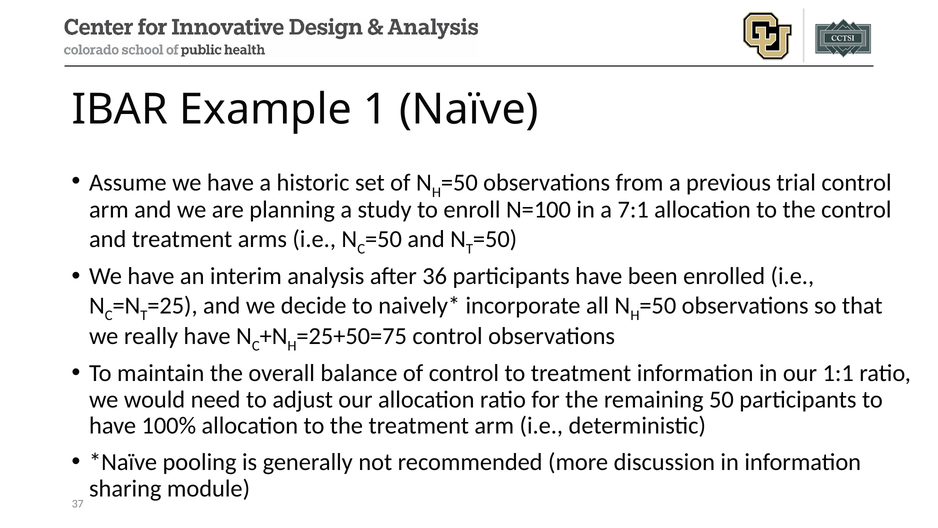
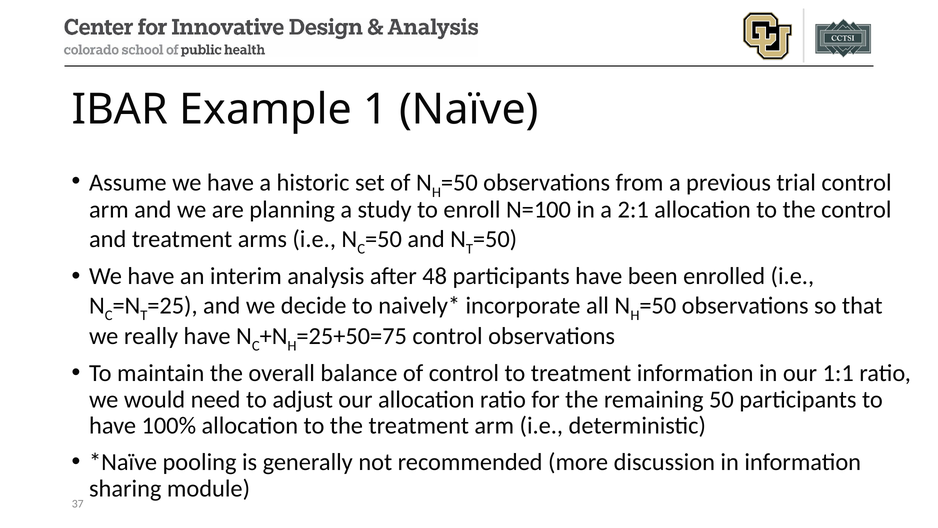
7:1: 7:1 -> 2:1
36: 36 -> 48
